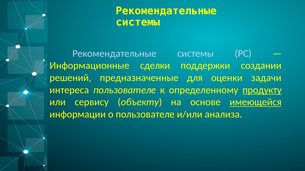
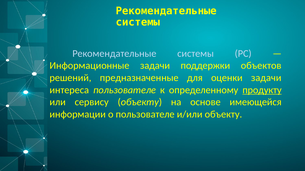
Информационные сделки: сделки -> задачи
создании: создании -> объектов
имеющейся underline: present -> none
и/или анализа: анализа -> объекту
